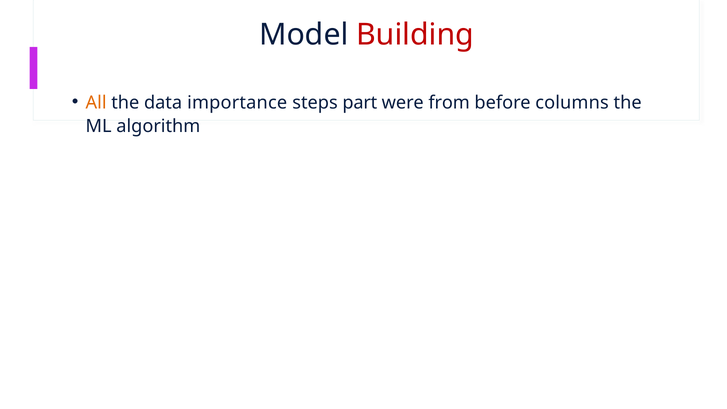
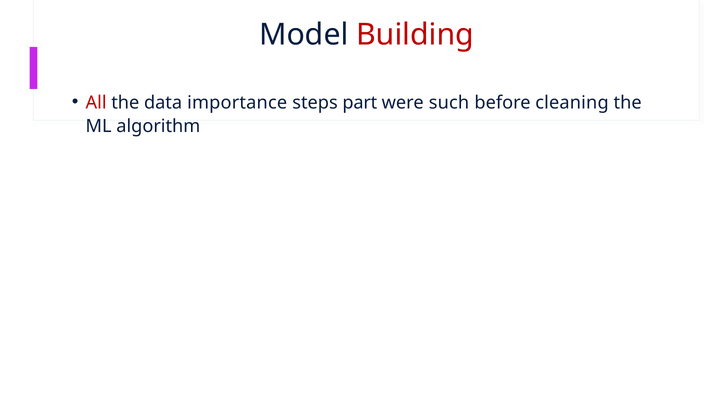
All colour: orange -> red
from: from -> such
columns: columns -> cleaning
